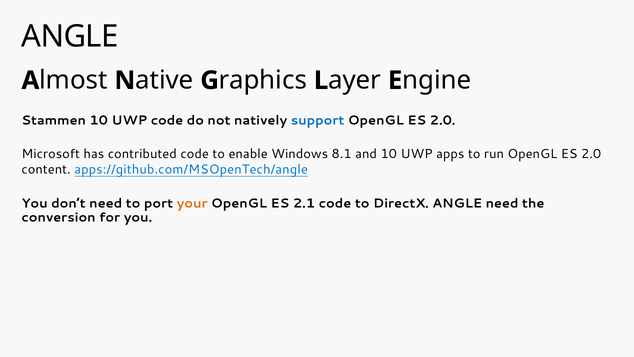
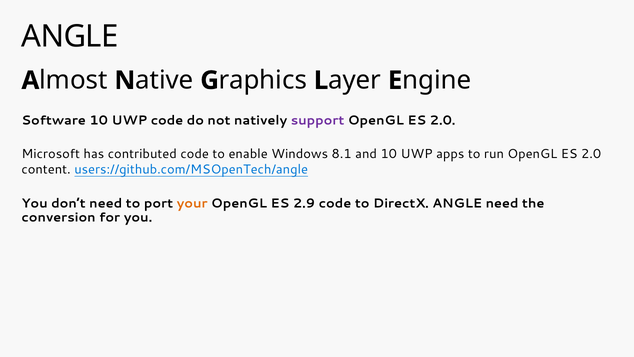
Stammen: Stammen -> Software
support colour: blue -> purple
apps://github.com/MSOpenTech/angle: apps://github.com/MSOpenTech/angle -> users://github.com/MSOpenTech/angle
2.1: 2.1 -> 2.9
